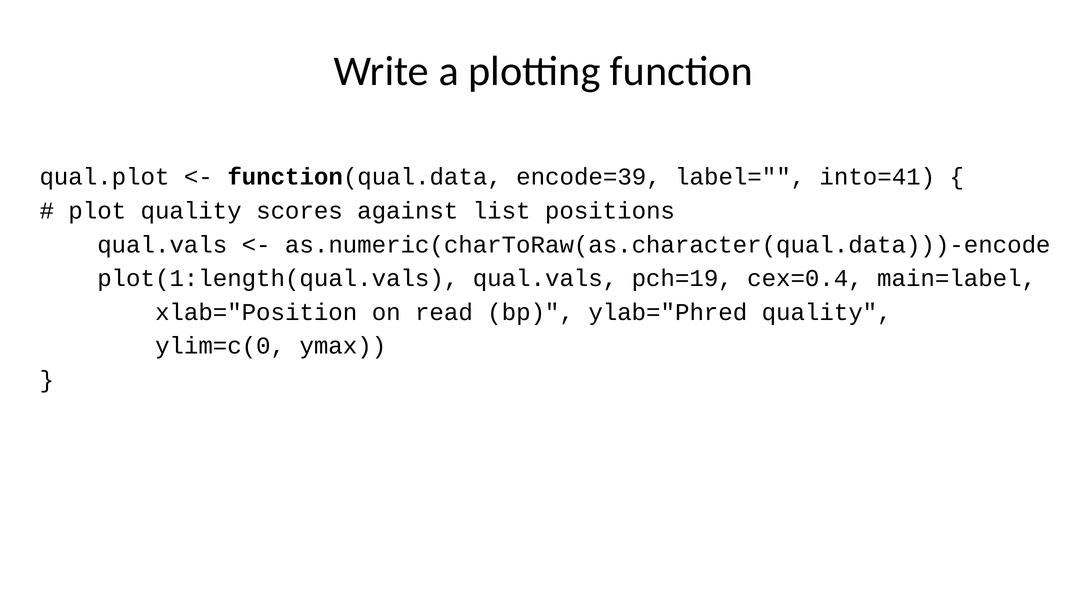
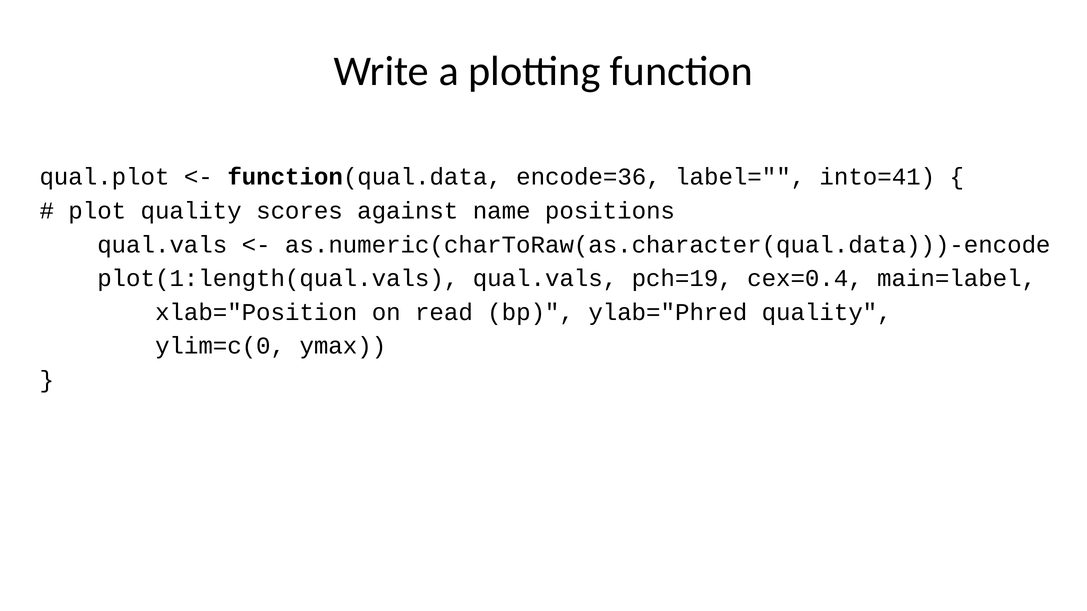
encode=39: encode=39 -> encode=36
list: list -> name
